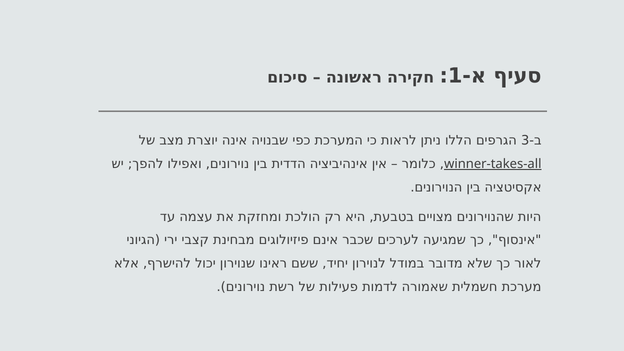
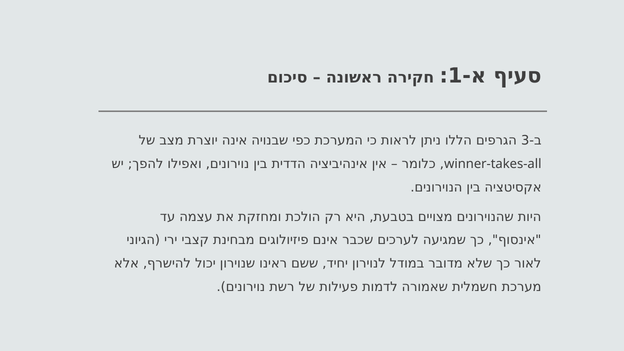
winner-takes-all underline: present -> none
